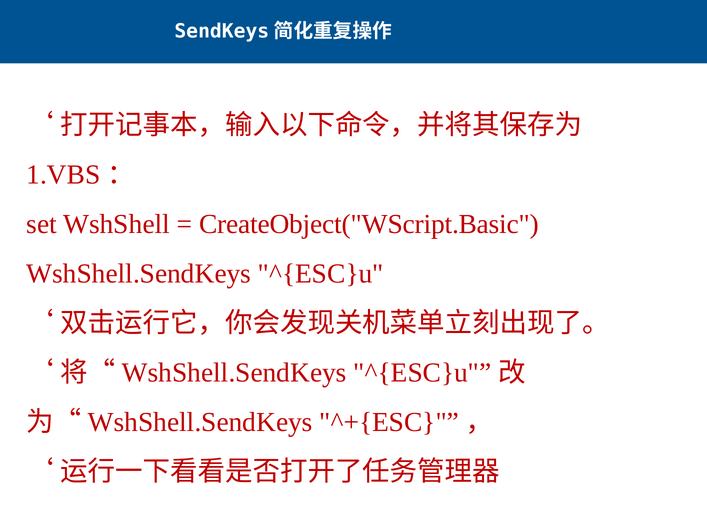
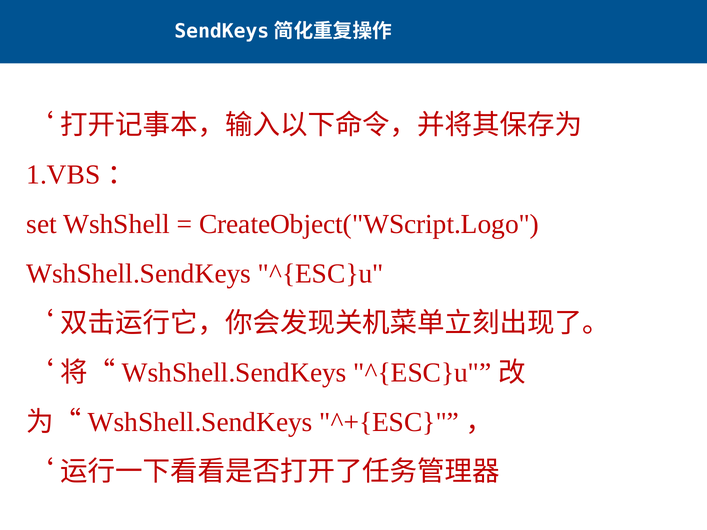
CreateObject("WScript.Basic: CreateObject("WScript.Basic -> CreateObject("WScript.Logo
